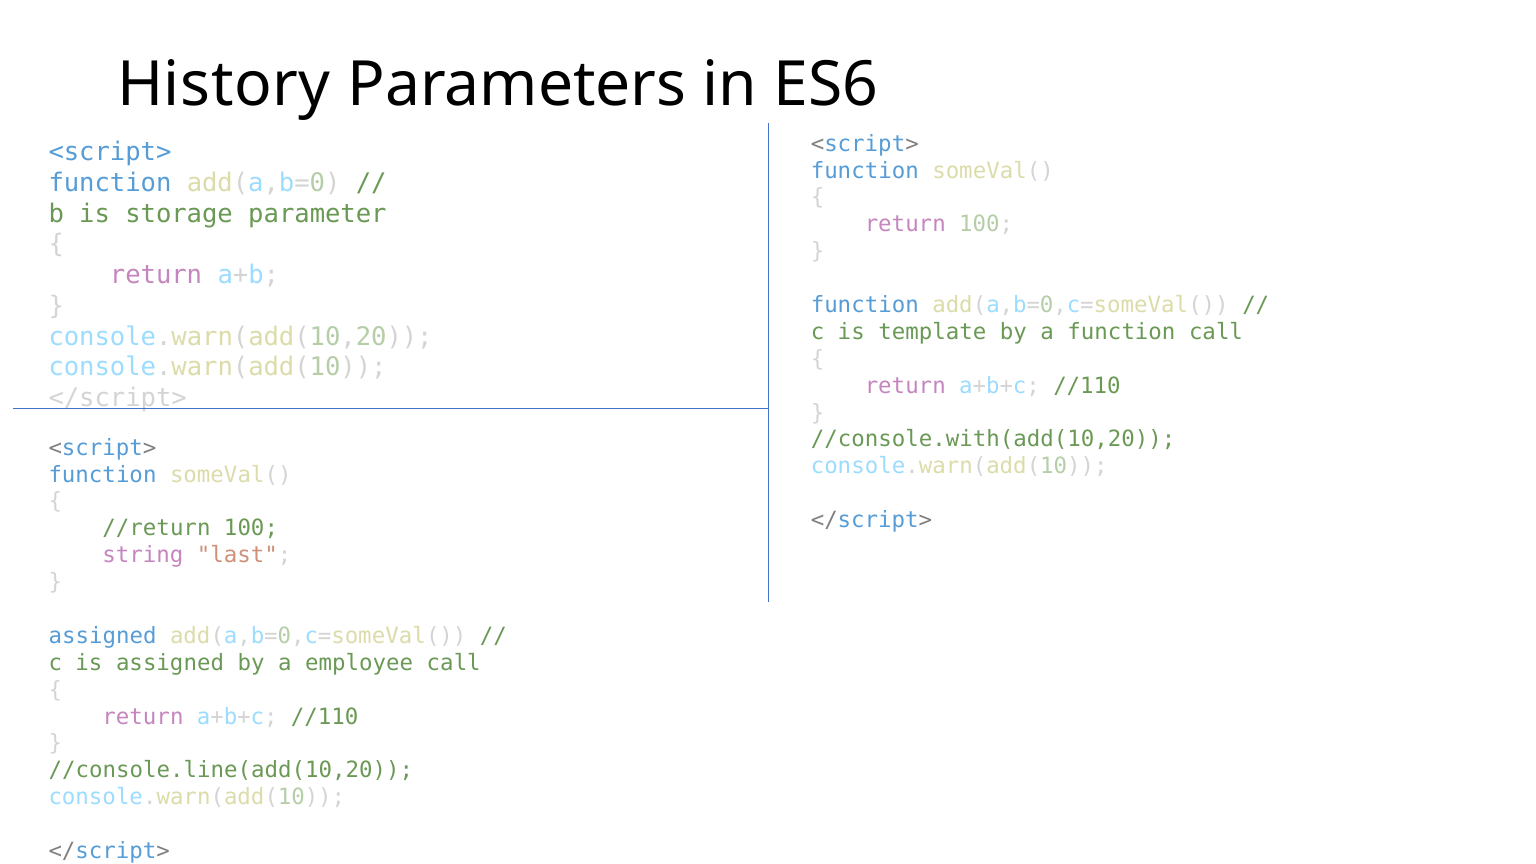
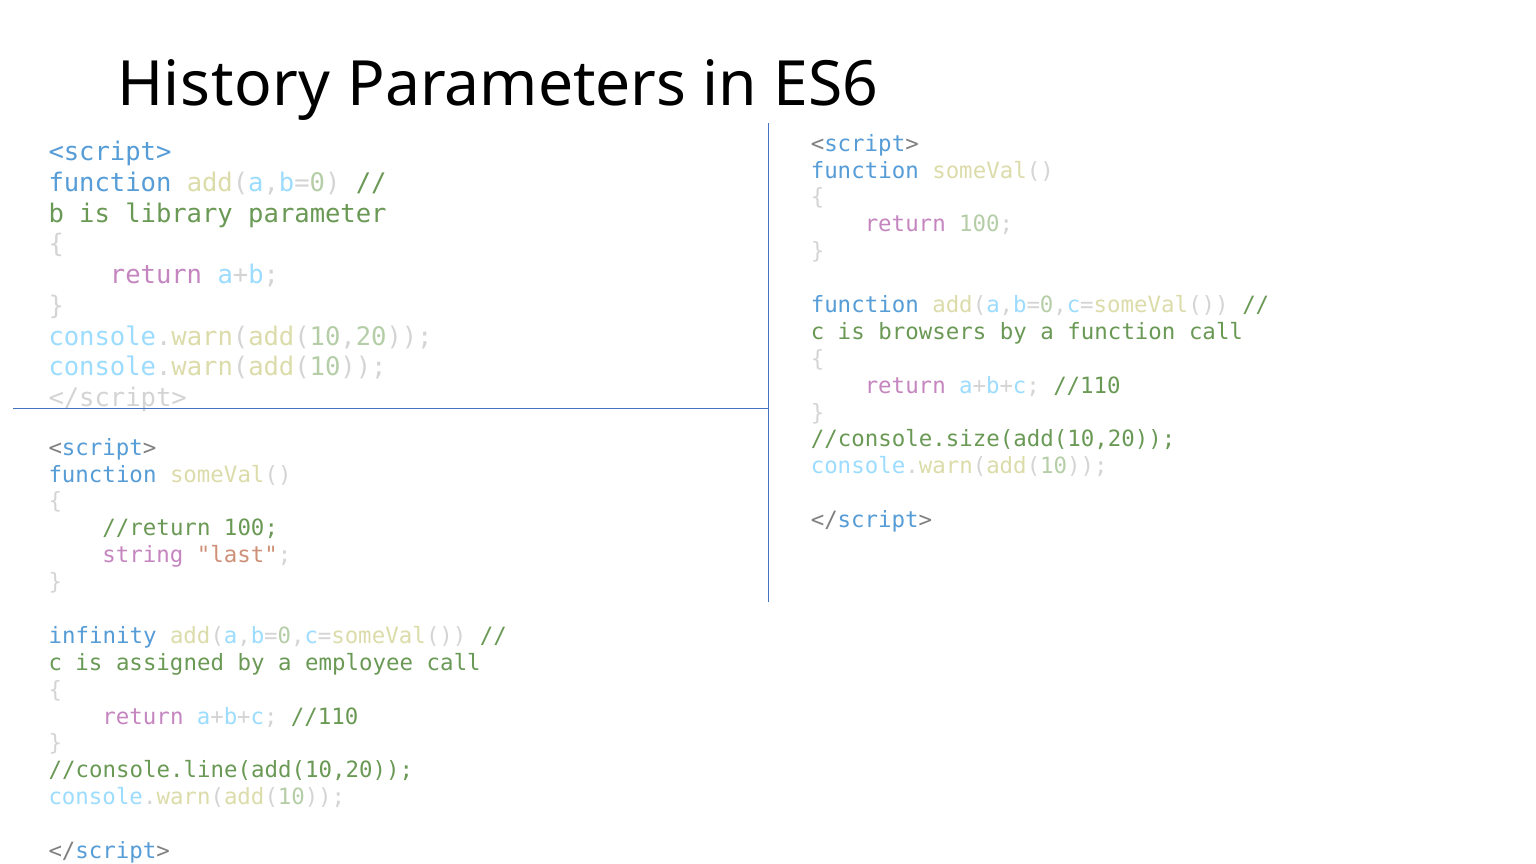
storage: storage -> library
template: template -> browsers
//console.with(add(10,20: //console.with(add(10,20 -> //console.size(add(10,20
assigned at (103, 636): assigned -> infinity
